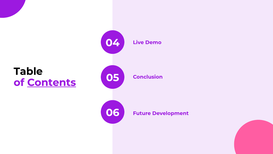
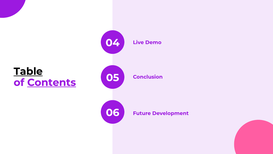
Table underline: none -> present
